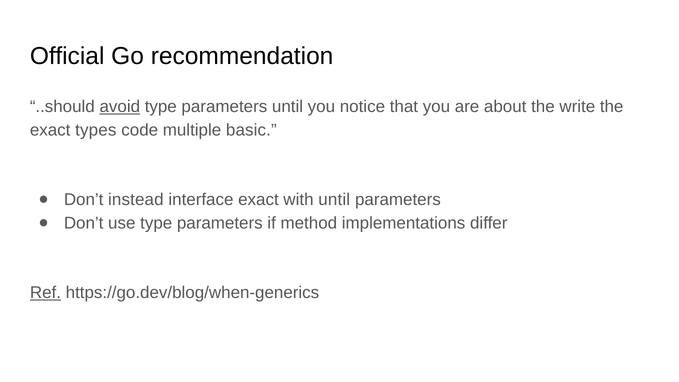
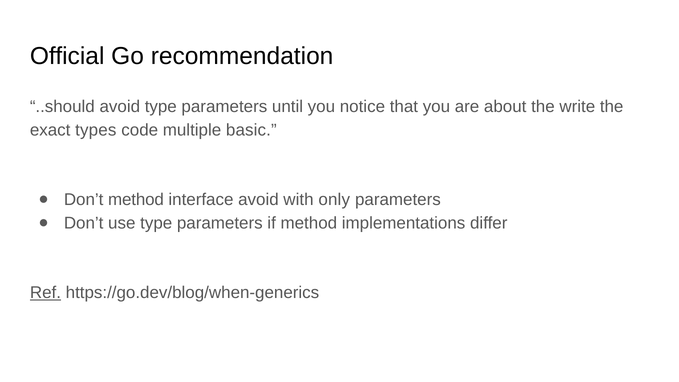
avoid at (120, 107) underline: present -> none
Don’t instead: instead -> method
interface exact: exact -> avoid
with until: until -> only
